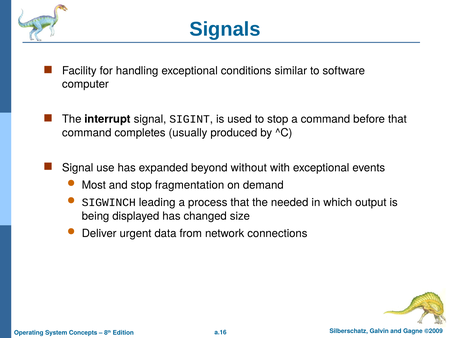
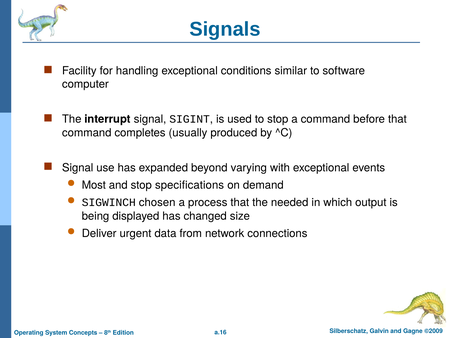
without: without -> varying
fragmentation: fragmentation -> specifications
leading: leading -> chosen
